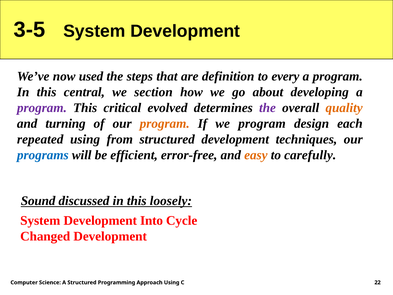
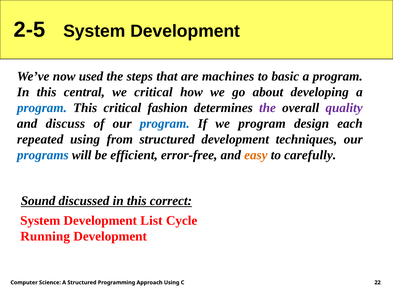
3-5: 3-5 -> 2-5
definition: definition -> machines
every: every -> basic
we section: section -> critical
program at (42, 108) colour: purple -> blue
evolved: evolved -> fashion
quality colour: orange -> purple
turning: turning -> discuss
program at (165, 123) colour: orange -> blue
loosely: loosely -> correct
Into: Into -> List
Changed: Changed -> Running
